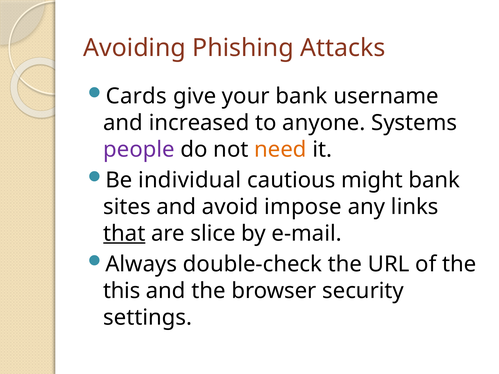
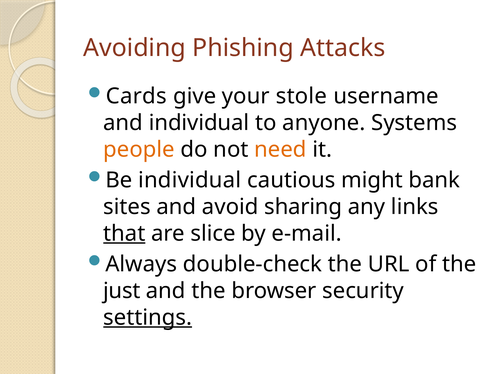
your bank: bank -> stole
and increased: increased -> individual
people colour: purple -> orange
impose: impose -> sharing
this: this -> just
settings underline: none -> present
